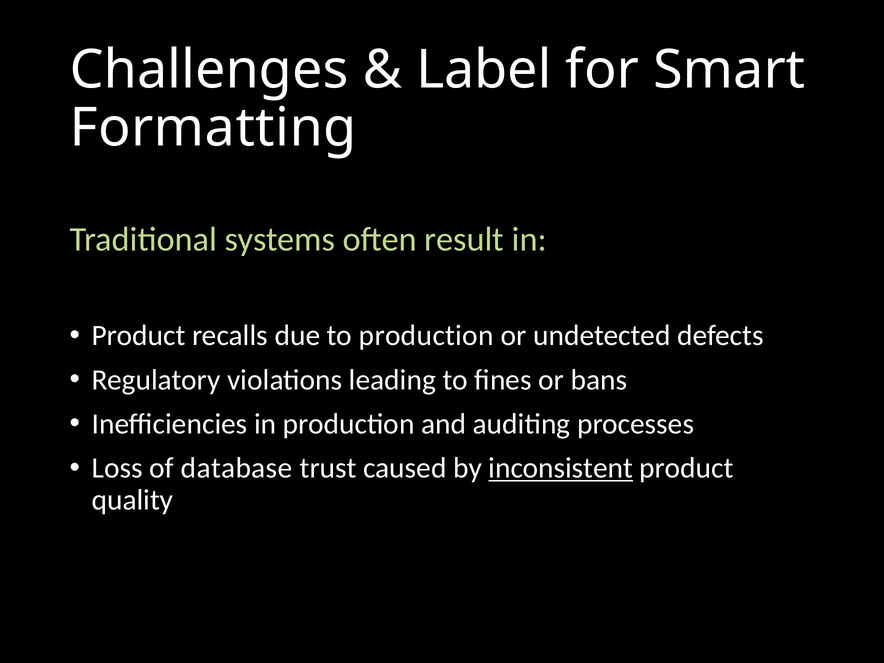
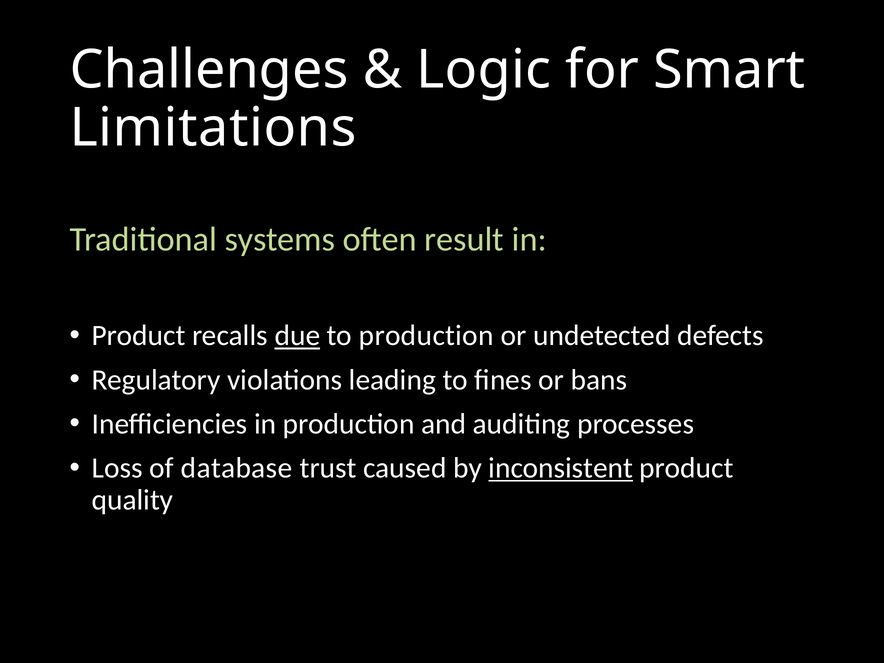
Label: Label -> Logic
Formatting: Formatting -> Limitations
due underline: none -> present
